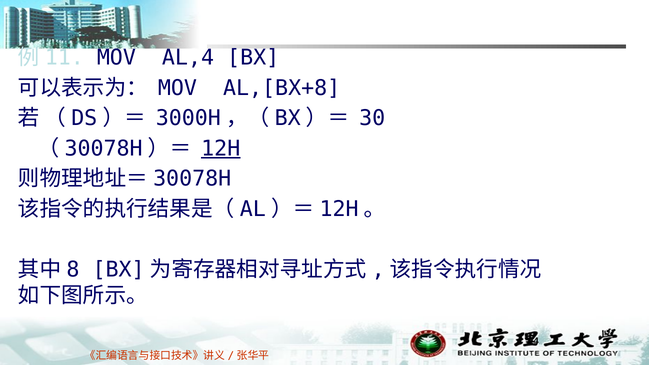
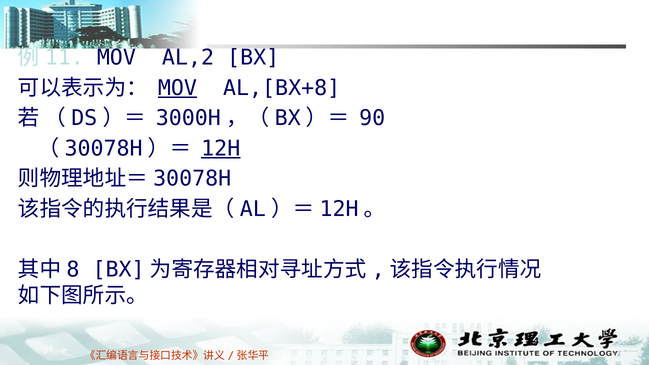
AL,4: AL,4 -> AL,2
MOV at (177, 88) underline: none -> present
30: 30 -> 90
